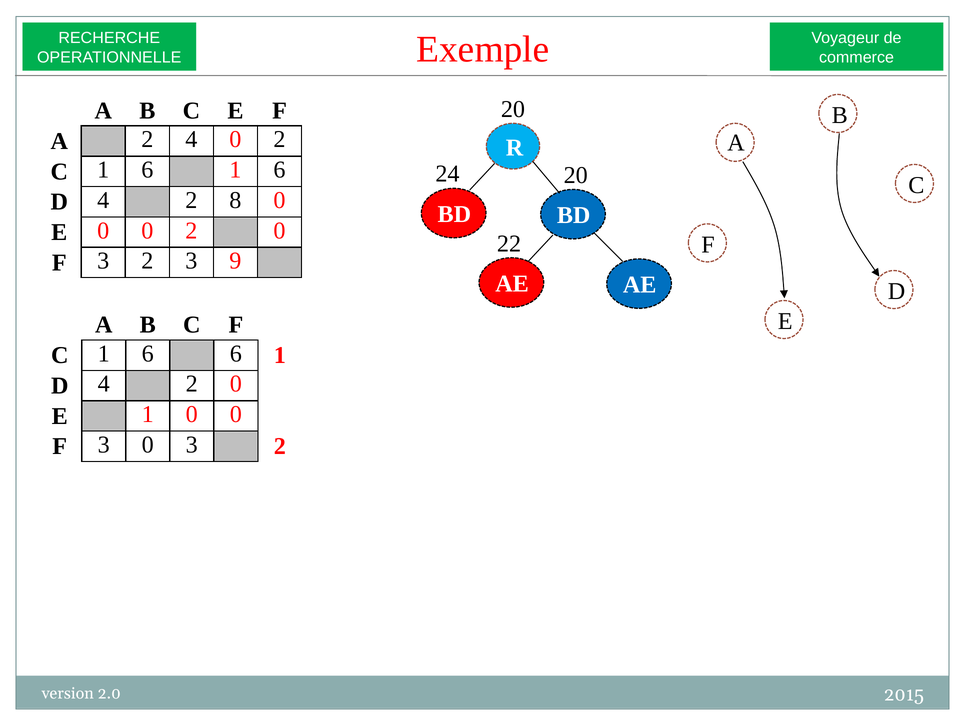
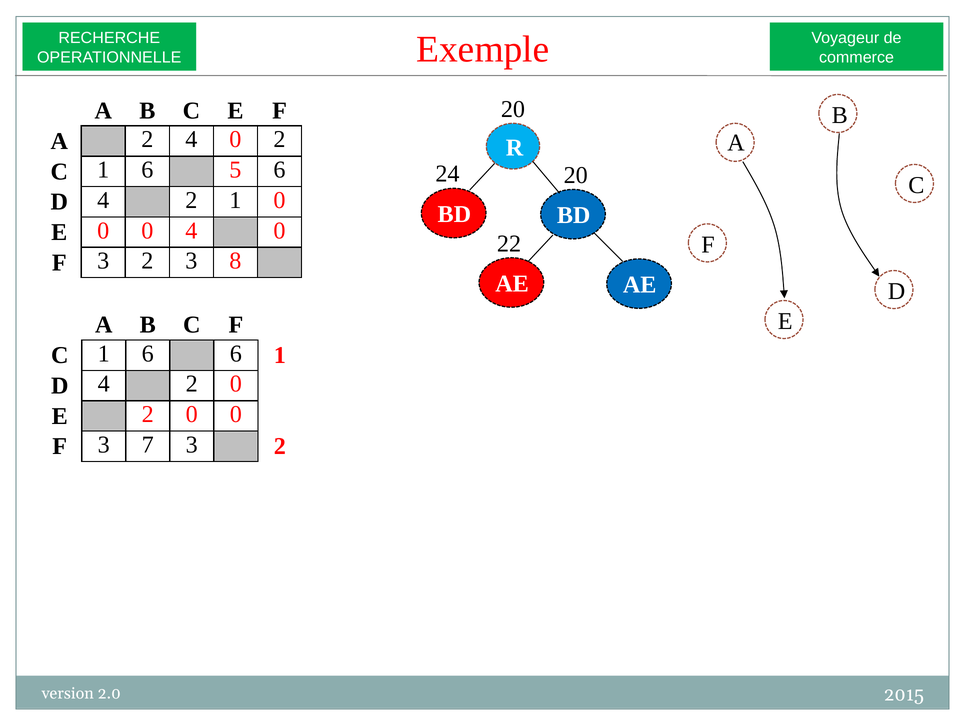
1 6 1: 1 -> 5
2 8: 8 -> 1
0 0 2: 2 -> 4
9: 9 -> 8
E 1: 1 -> 2
3 0: 0 -> 7
